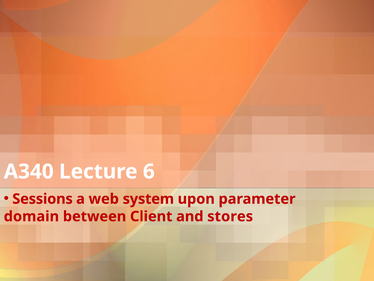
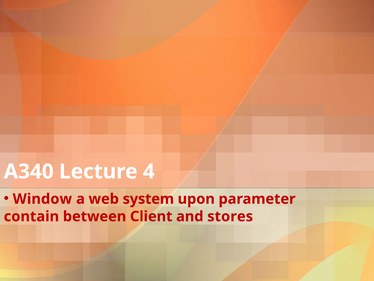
6: 6 -> 4
Sessions: Sessions -> Window
domain: domain -> contain
